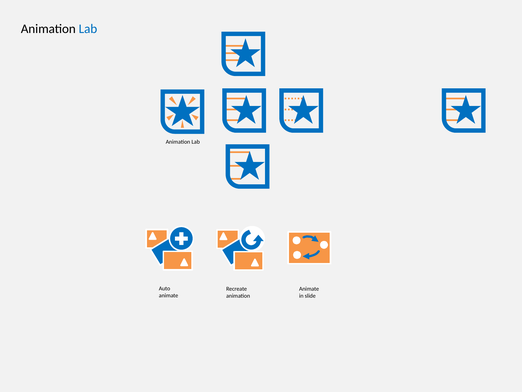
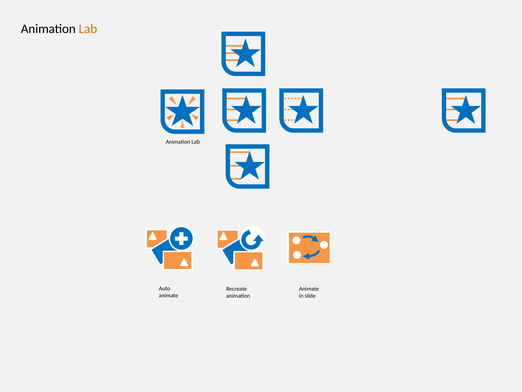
Lab at (88, 29) colour: blue -> orange
